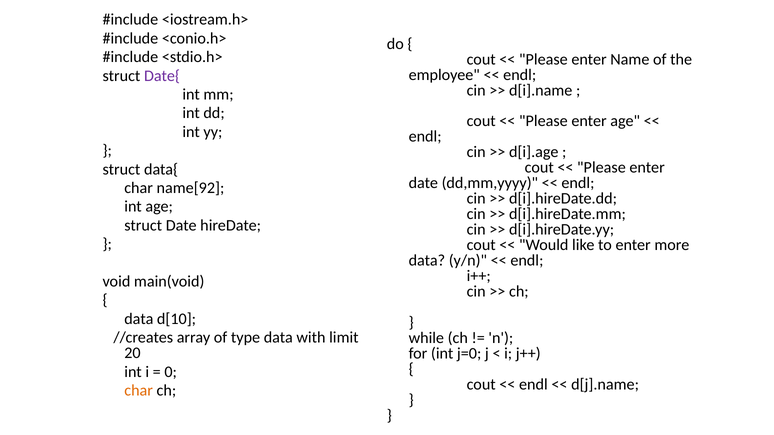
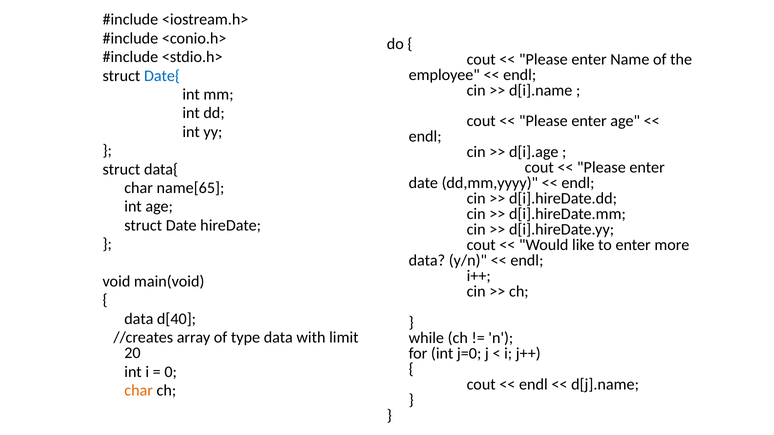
Date{ colour: purple -> blue
name[92: name[92 -> name[65
d[10: d[10 -> d[40
